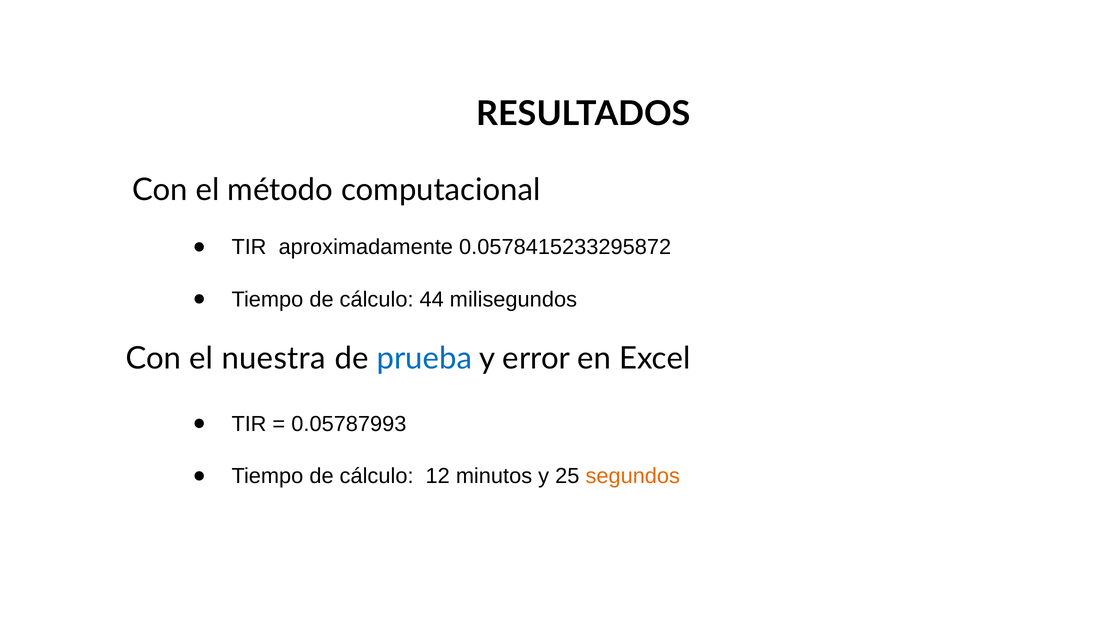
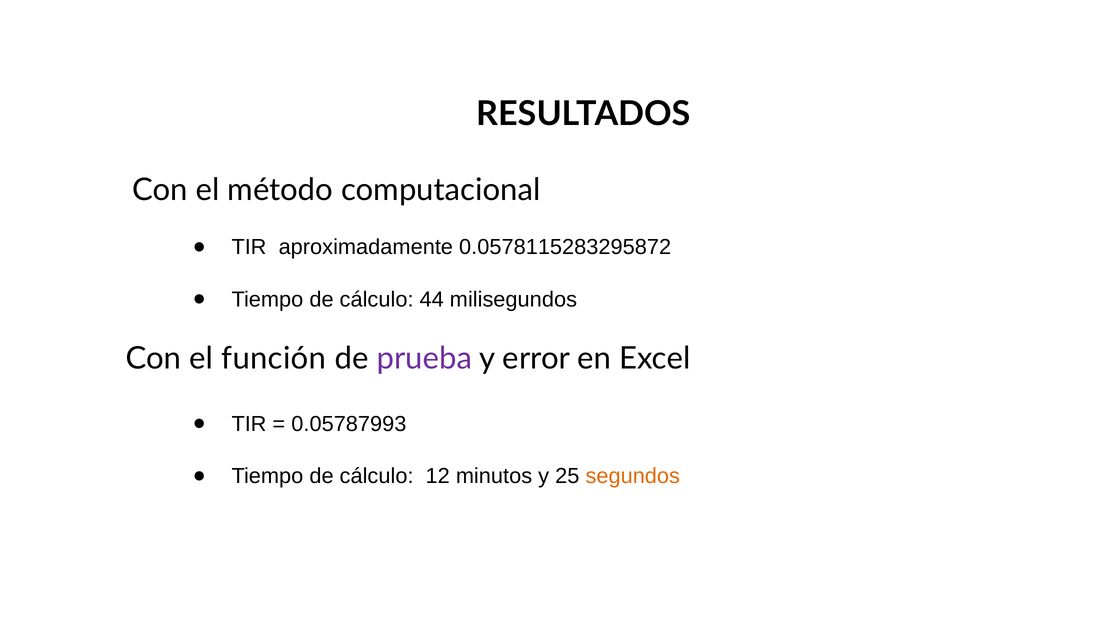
0.0578415233295872: 0.0578415233295872 -> 0.0578115283295872
nuestra: nuestra -> función
prueba colour: blue -> purple
